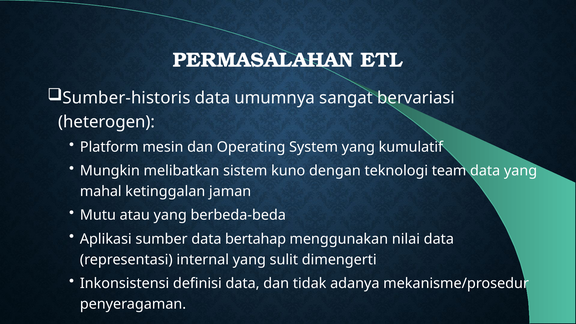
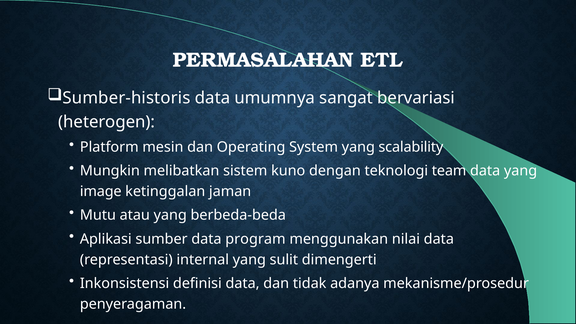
kumulatif: kumulatif -> scalability
mahal: mahal -> image
bertahap: bertahap -> program
